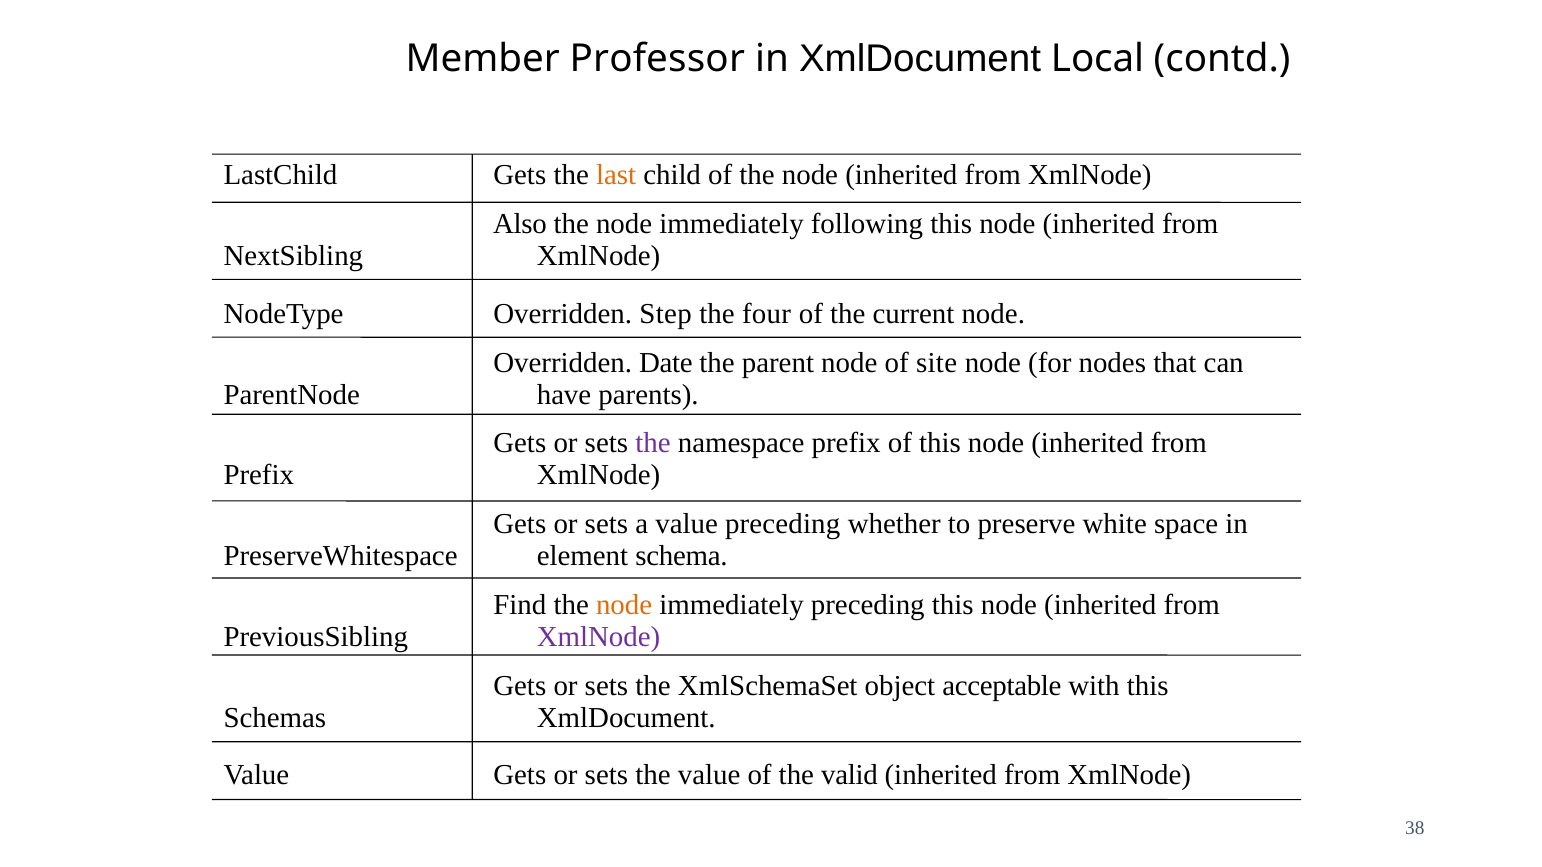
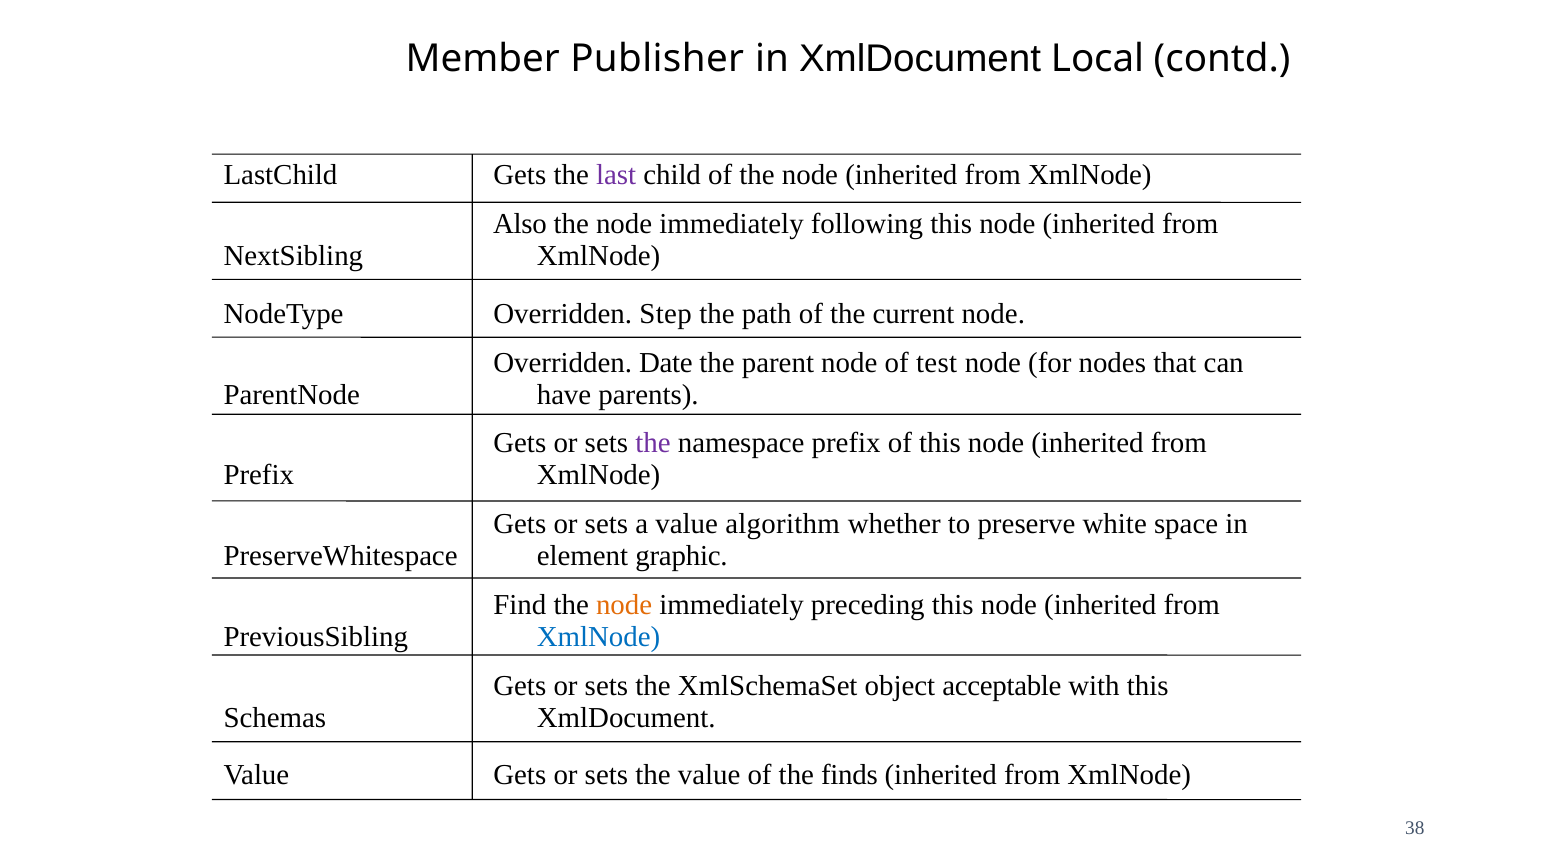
Professor: Professor -> Publisher
last colour: orange -> purple
four: four -> path
site: site -> test
value preceding: preceding -> algorithm
schema: schema -> graphic
XmlNode at (599, 637) colour: purple -> blue
valid: valid -> finds
